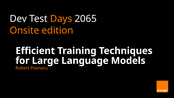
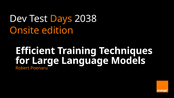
2065: 2065 -> 2038
